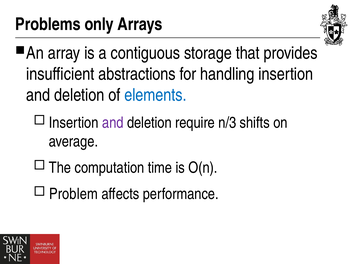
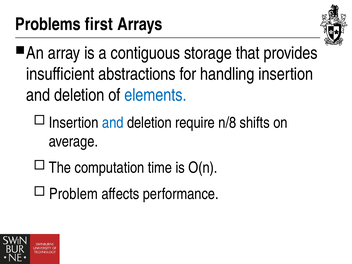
only: only -> first
and at (113, 123) colour: purple -> blue
n/3: n/3 -> n/8
